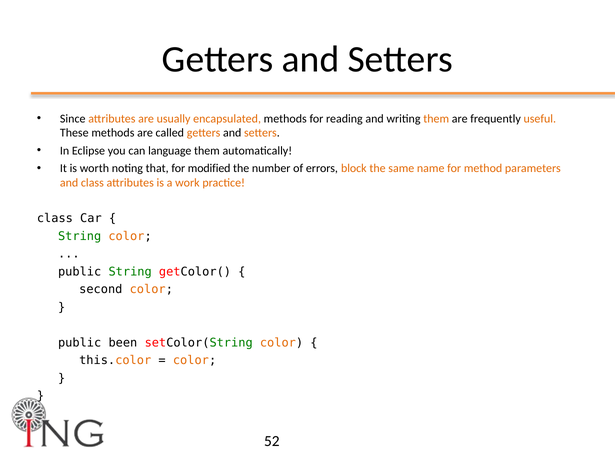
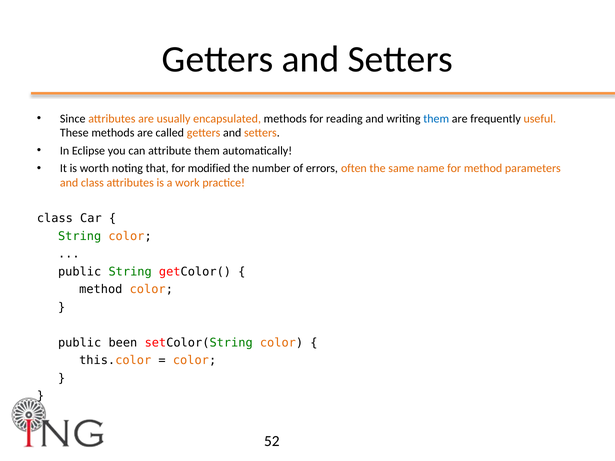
them at (436, 119) colour: orange -> blue
language: language -> attribute
block: block -> often
second at (101, 290): second -> method
